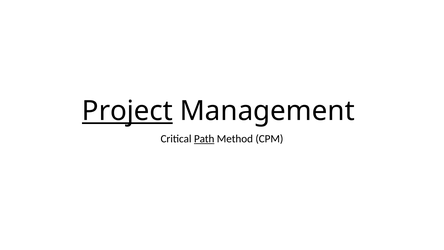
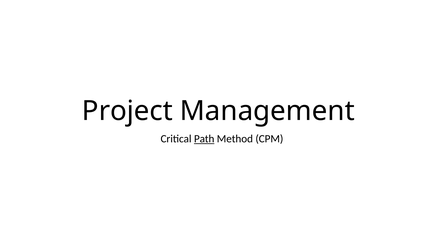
Project underline: present -> none
